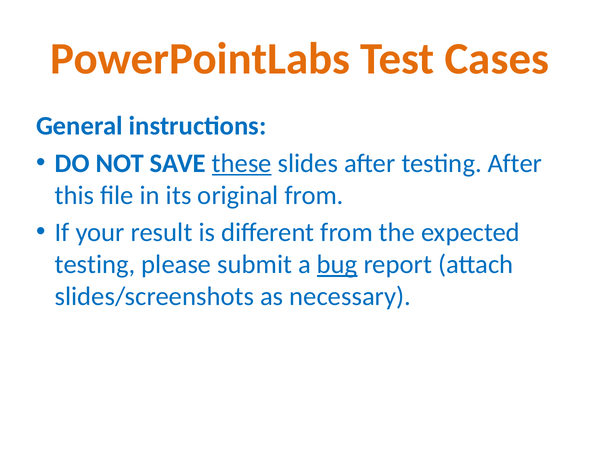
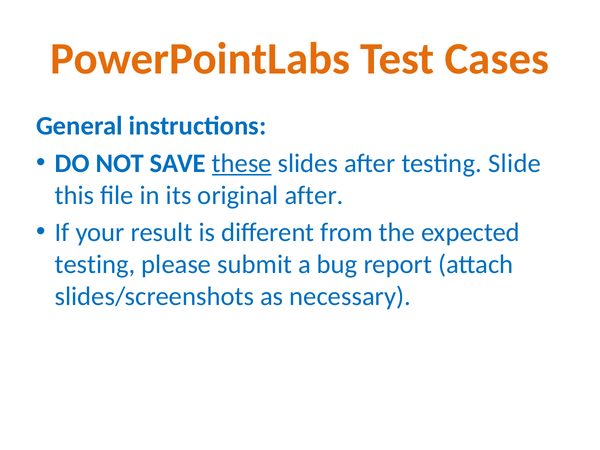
testing After: After -> Slide
original from: from -> after
bug underline: present -> none
